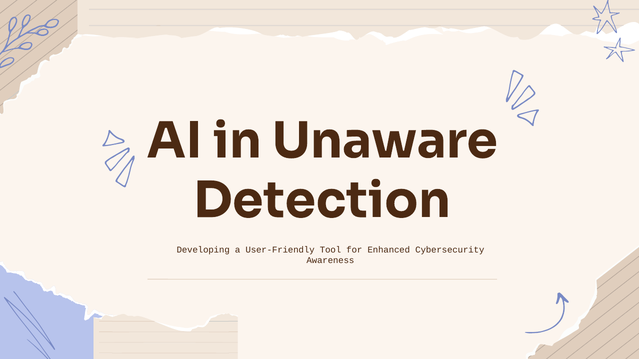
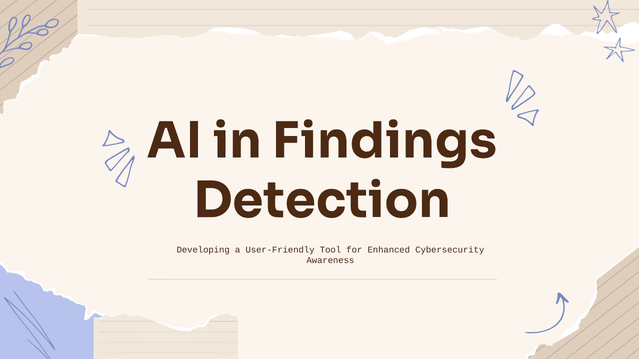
Unaware: Unaware -> Findings
